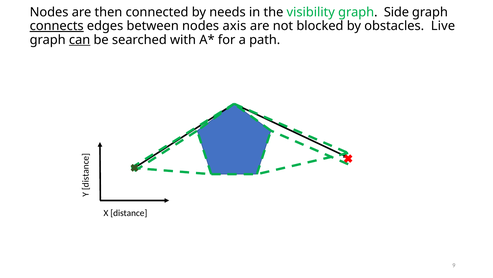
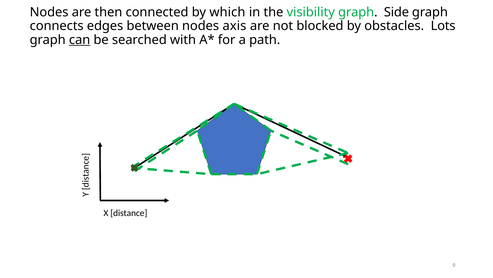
needs: needs -> which
connects underline: present -> none
Live: Live -> Lots
